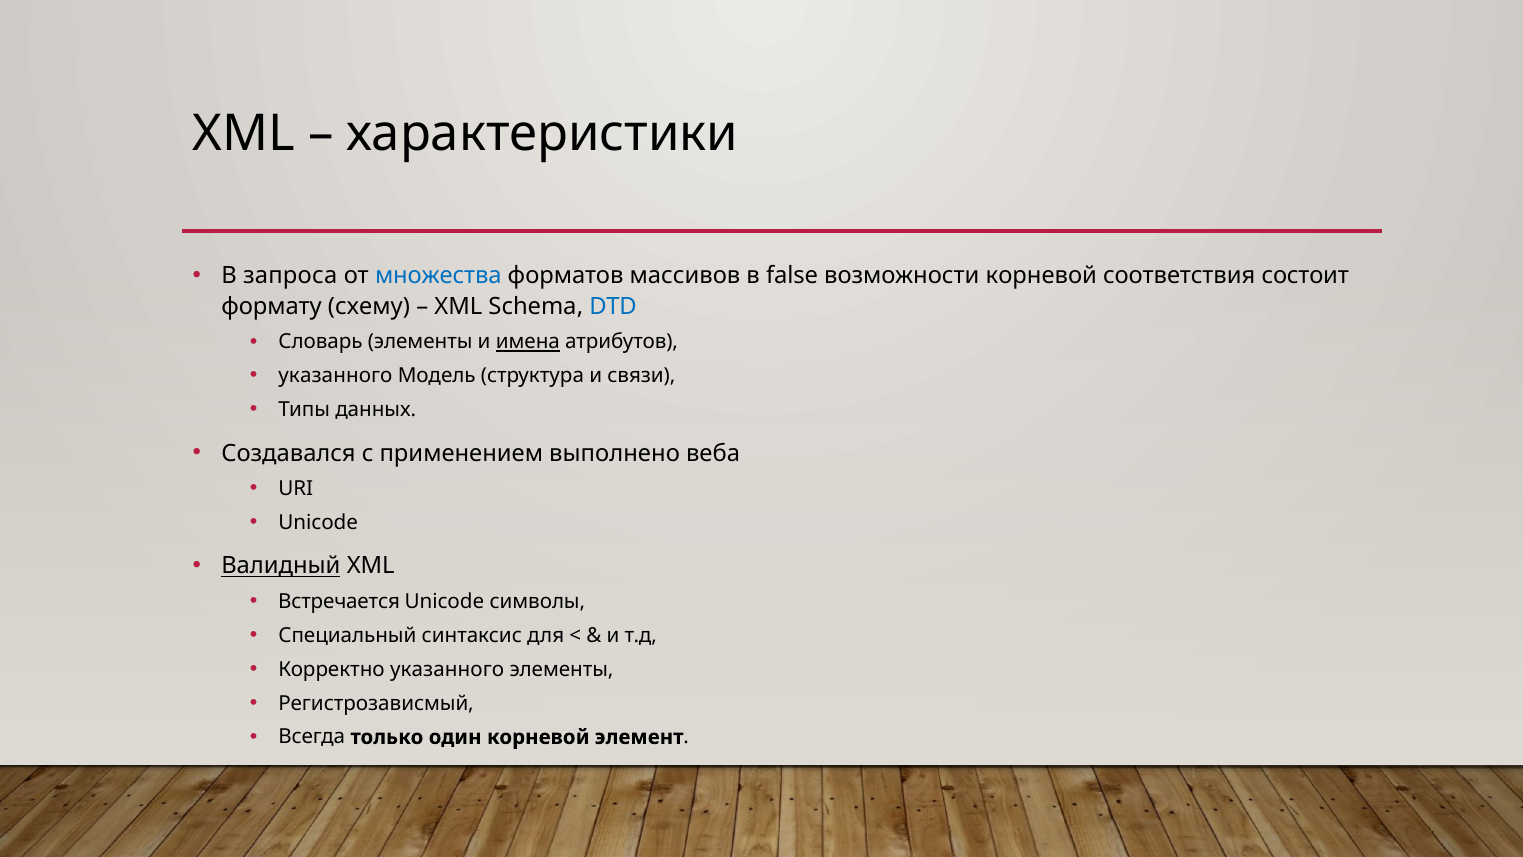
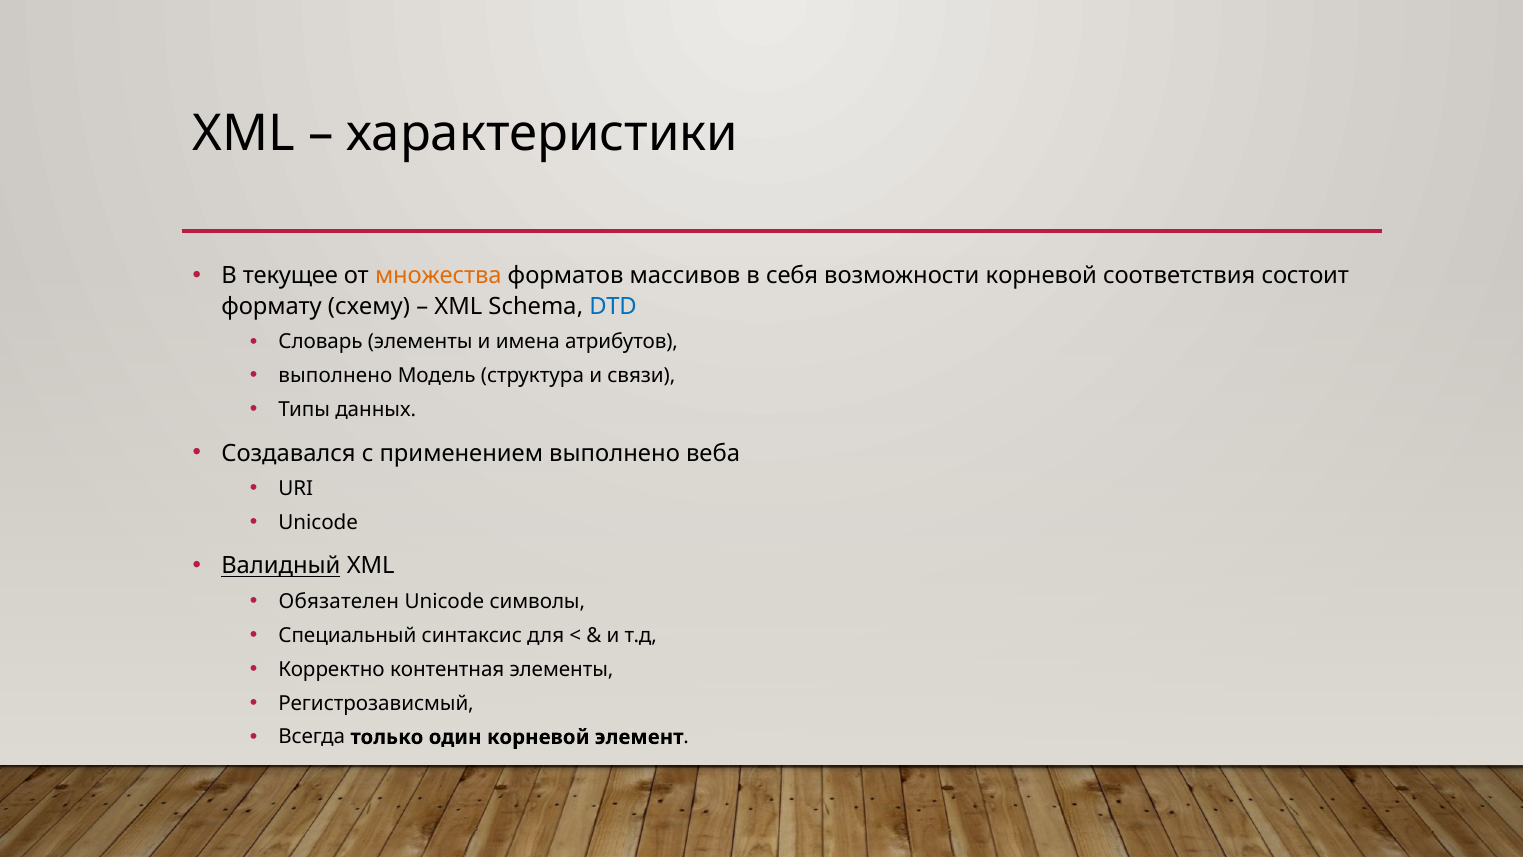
запроса: запроса -> текущее
множества colour: blue -> orange
false: false -> себя
имена underline: present -> none
указанного at (335, 376): указанного -> выполнено
Встречается: Встречается -> Обязателен
Корректно указанного: указанного -> контентная
